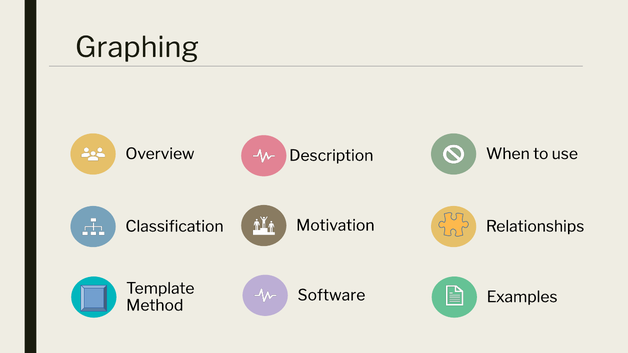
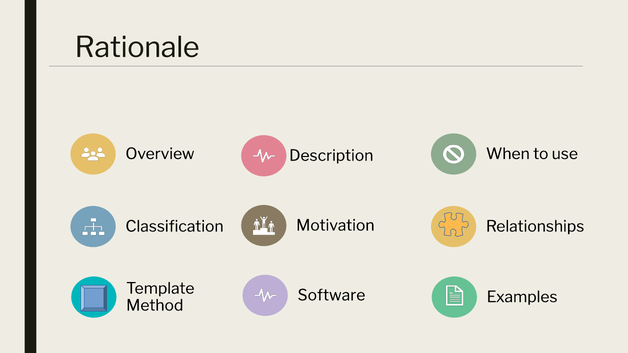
Graphing: Graphing -> Rationale
